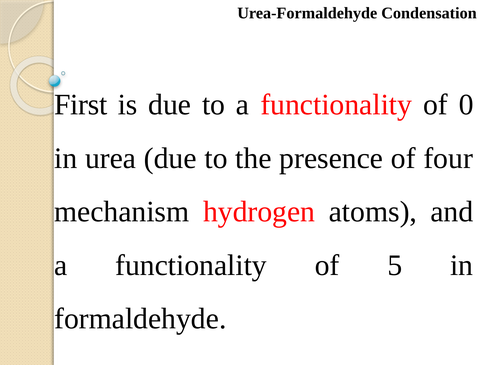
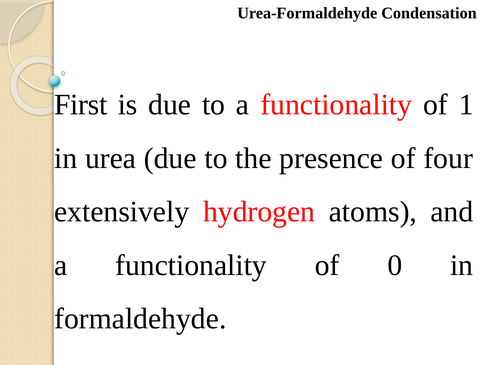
0: 0 -> 1
mechanism: mechanism -> extensively
5: 5 -> 0
